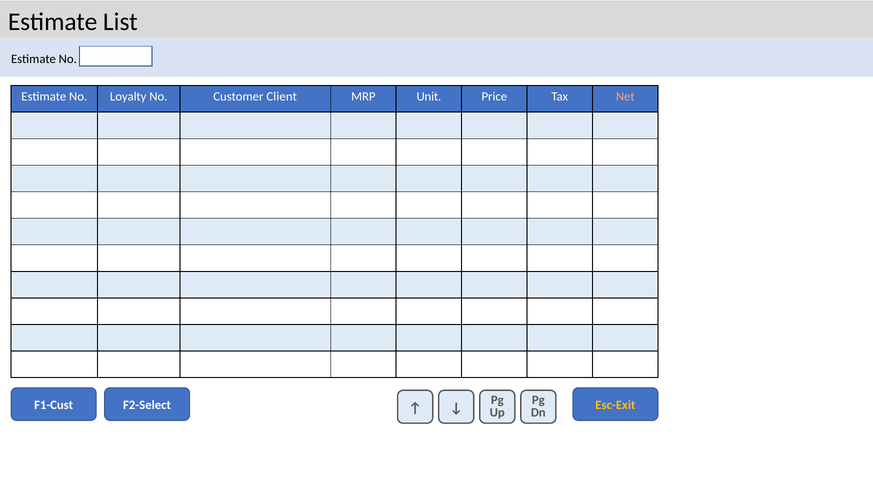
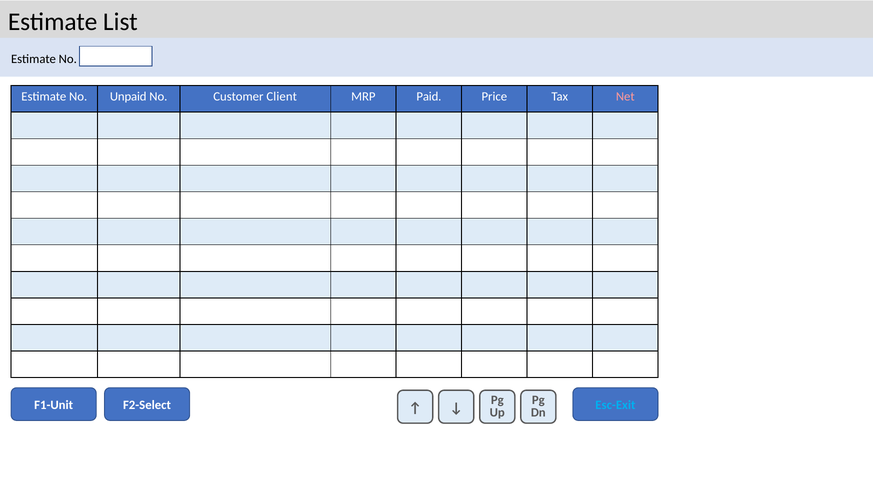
Loyalty: Loyalty -> Unpaid
Unit: Unit -> Paid
F1-Cust: F1-Cust -> F1-Unit
Esc-Exit colour: yellow -> light blue
